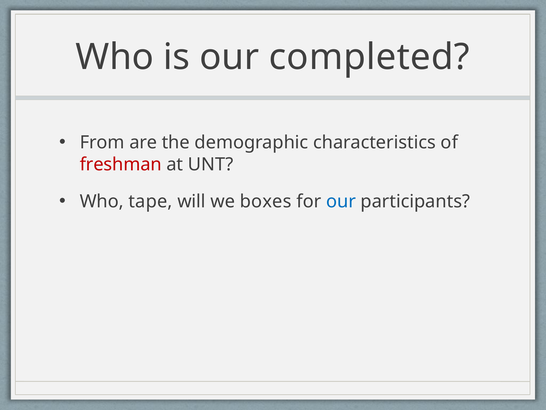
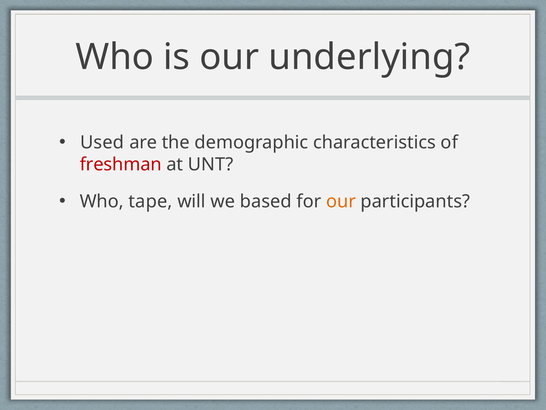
completed: completed -> underlying
From: From -> Used
boxes: boxes -> based
our at (341, 201) colour: blue -> orange
